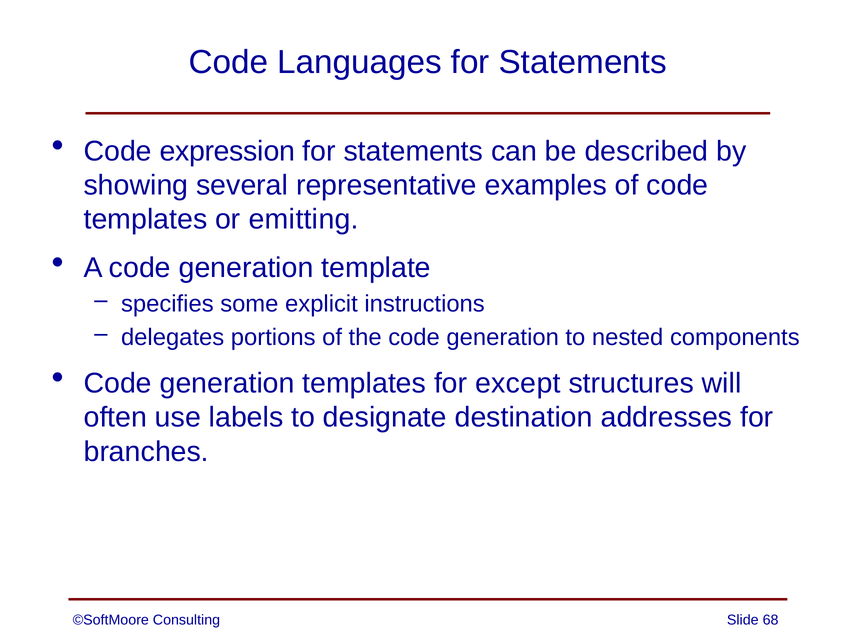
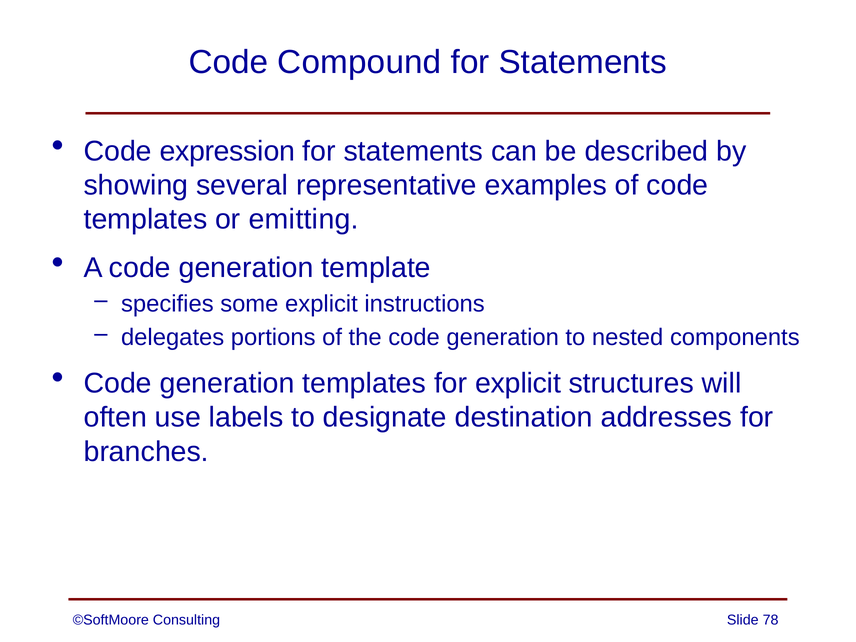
Languages: Languages -> Compound
for except: except -> explicit
68: 68 -> 78
